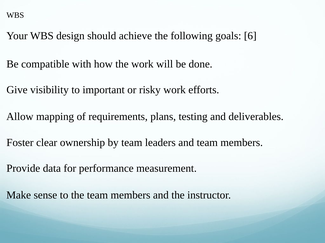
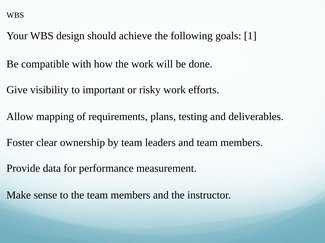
6: 6 -> 1
